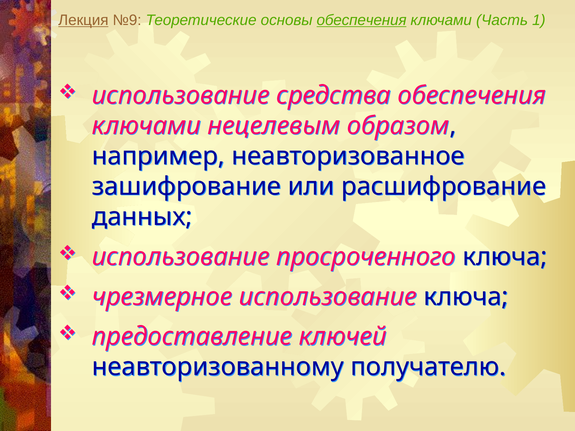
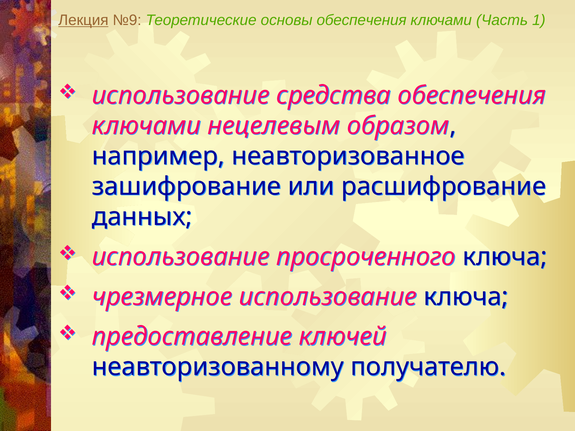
обеспечения at (362, 20) underline: present -> none
